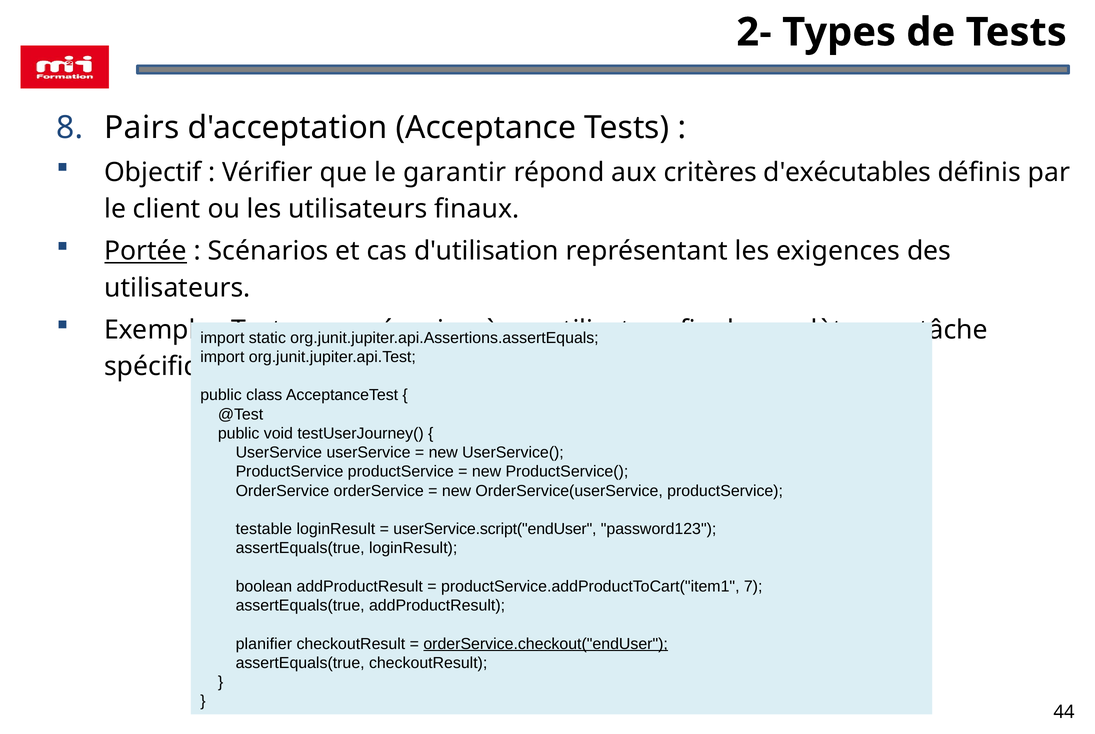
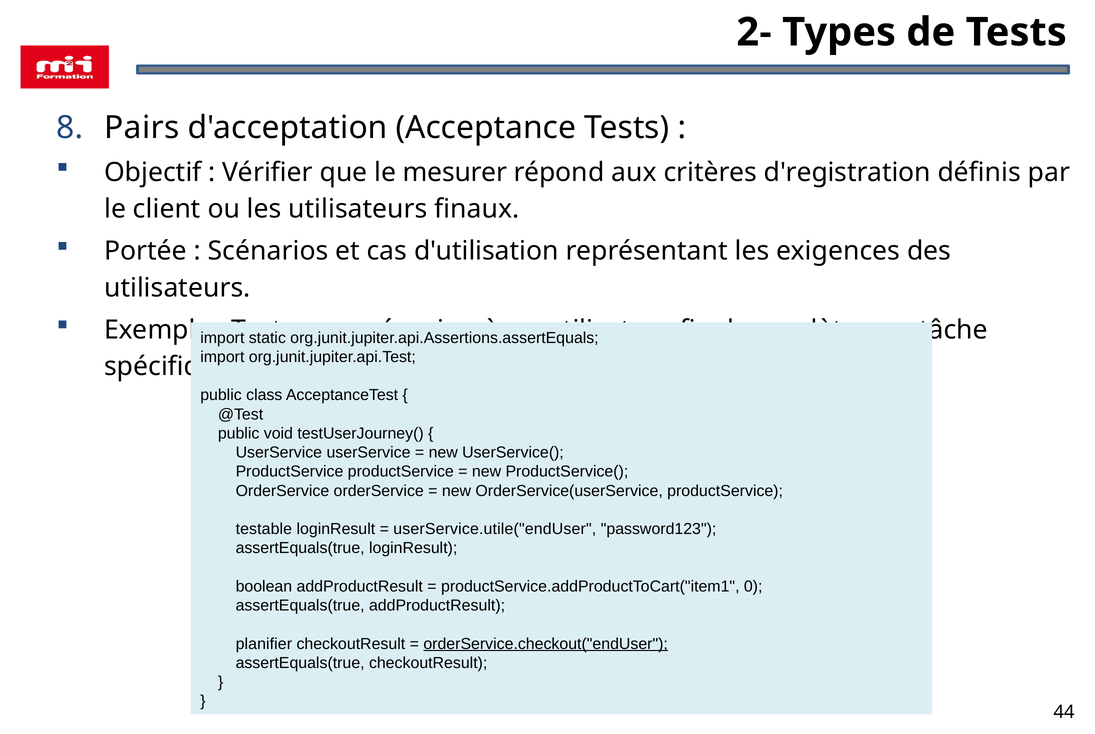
garantir: garantir -> mesurer
d'exécutables: d'exécutables -> d'registration
Portée underline: present -> none
userService.script("endUser: userService.script("endUser -> userService.utile("endUser
7: 7 -> 0
